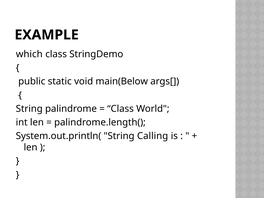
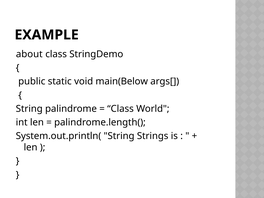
which: which -> about
Calling: Calling -> Strings
